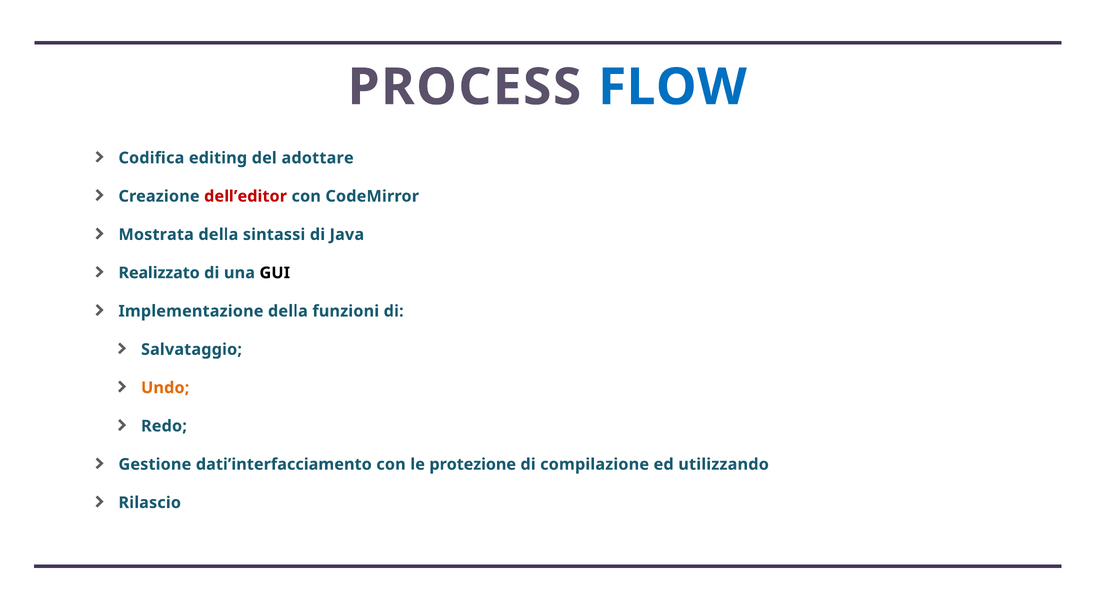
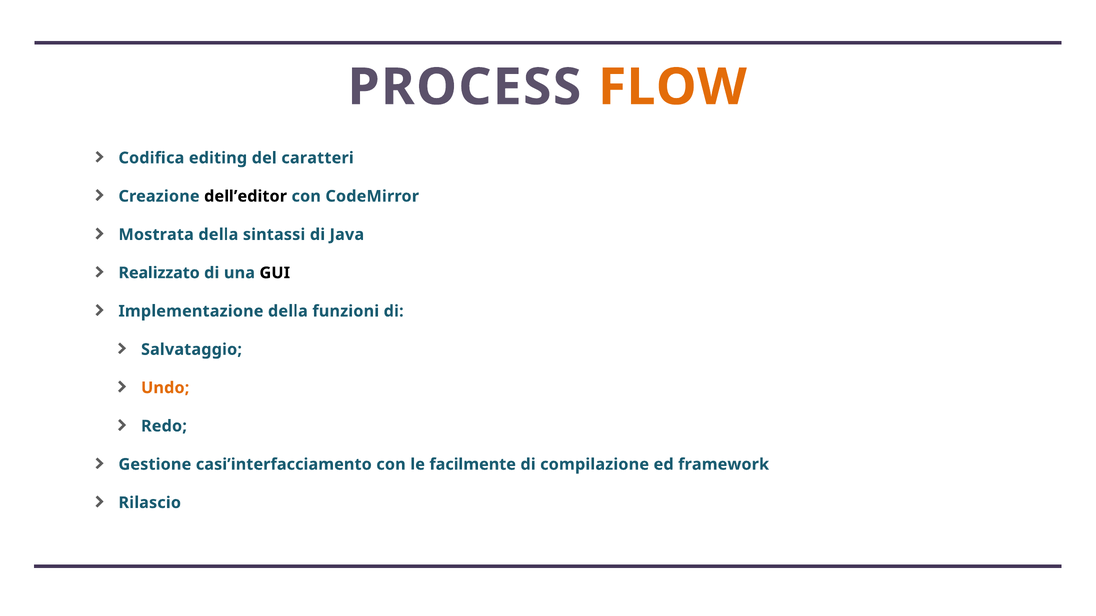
FLOW colour: blue -> orange
adottare: adottare -> caratteri
dell’editor colour: red -> black
dati’interfacciamento: dati’interfacciamento -> casi’interfacciamento
protezione: protezione -> facilmente
utilizzando: utilizzando -> framework
